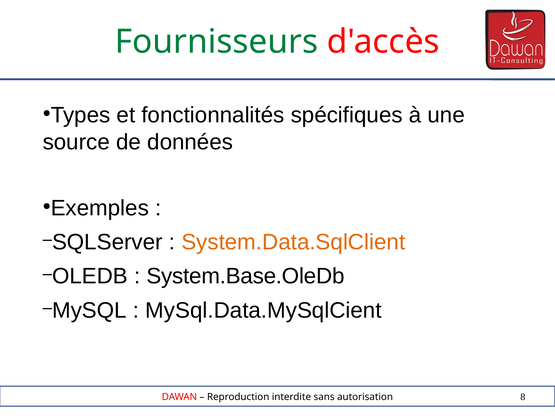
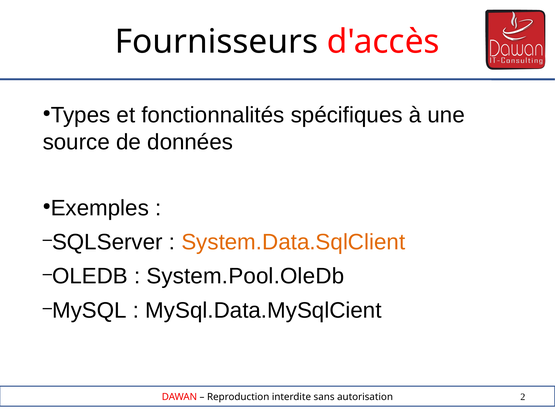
Fournisseurs colour: green -> black
System.Base.OleDb: System.Base.OleDb -> System.Pool.OleDb
8: 8 -> 2
